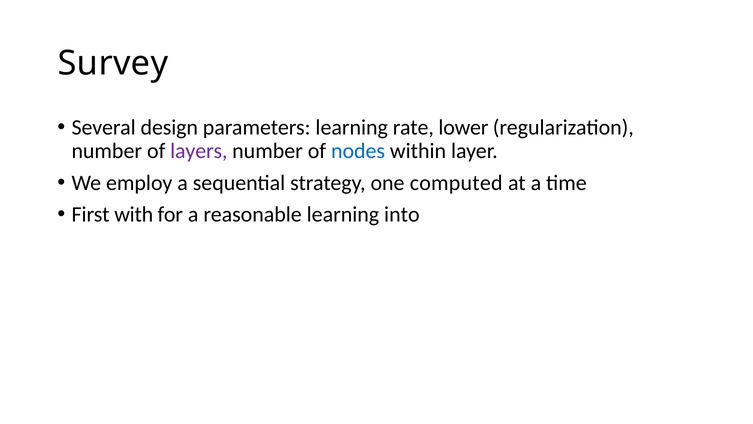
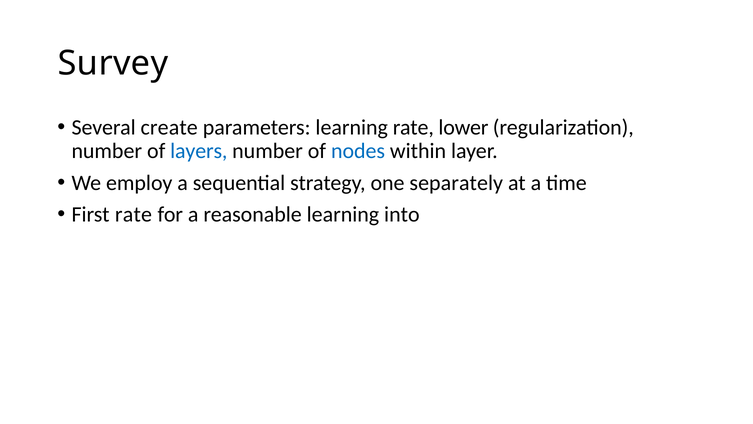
design: design -> create
layers colour: purple -> blue
computed: computed -> separately
First with: with -> rate
